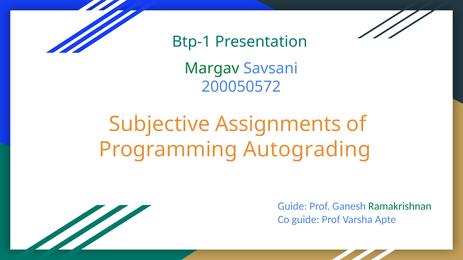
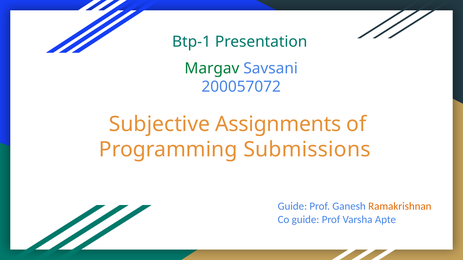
200050572: 200050572 -> 200057072
Autograding: Autograding -> Submissions
Ramakrishnan colour: green -> orange
